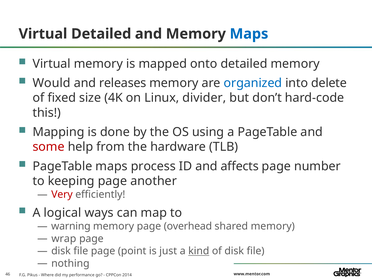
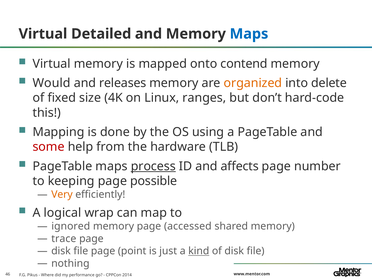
onto detailed: detailed -> contend
organized colour: blue -> orange
divider: divider -> ranges
process underline: none -> present
another: another -> possible
Very colour: red -> orange
ways: ways -> wrap
warning: warning -> ignored
overhead: overhead -> accessed
wrap: wrap -> trace
